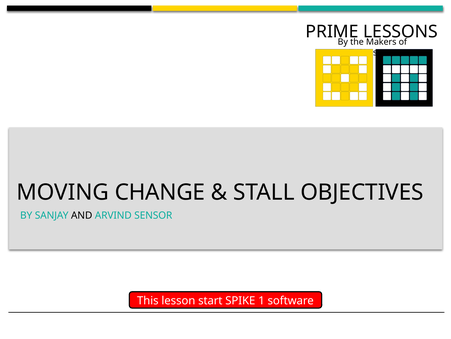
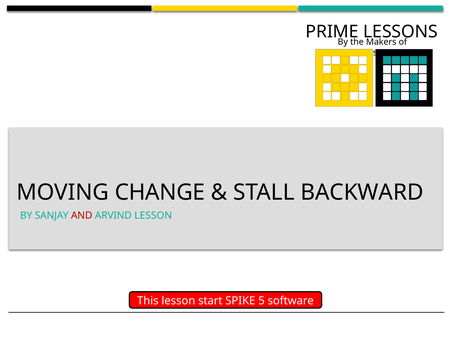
OBJECTIVES: OBJECTIVES -> BACKWARD
AND colour: black -> red
ARVIND SENSOR: SENSOR -> LESSON
1: 1 -> 5
